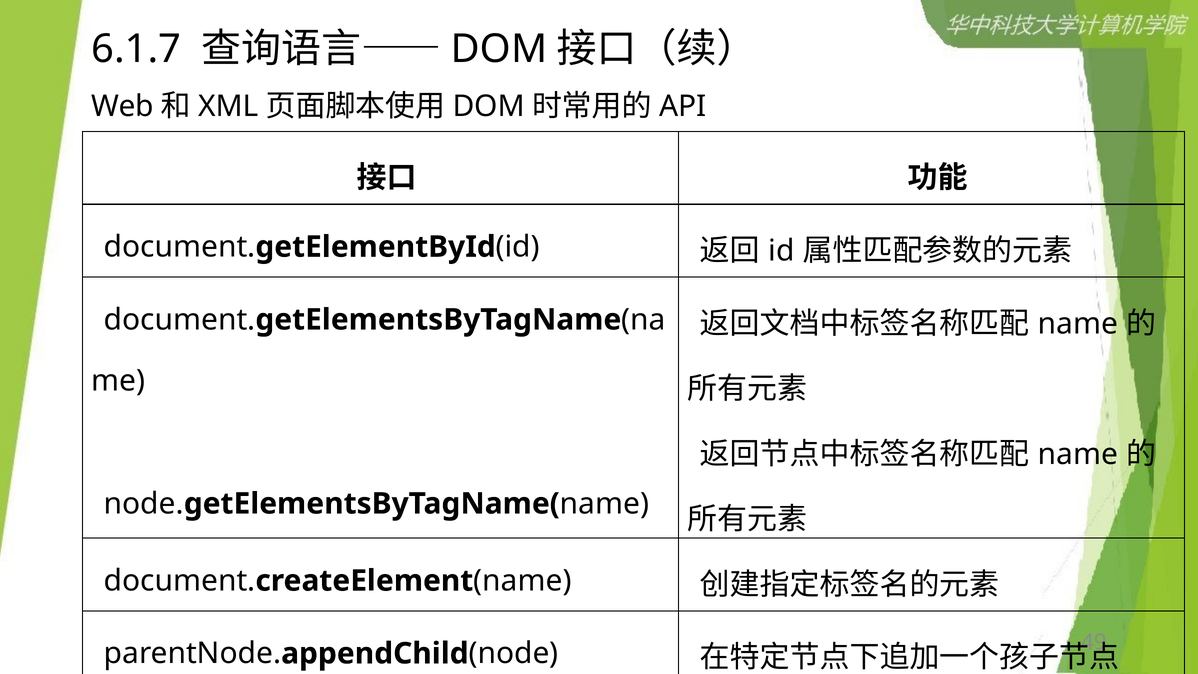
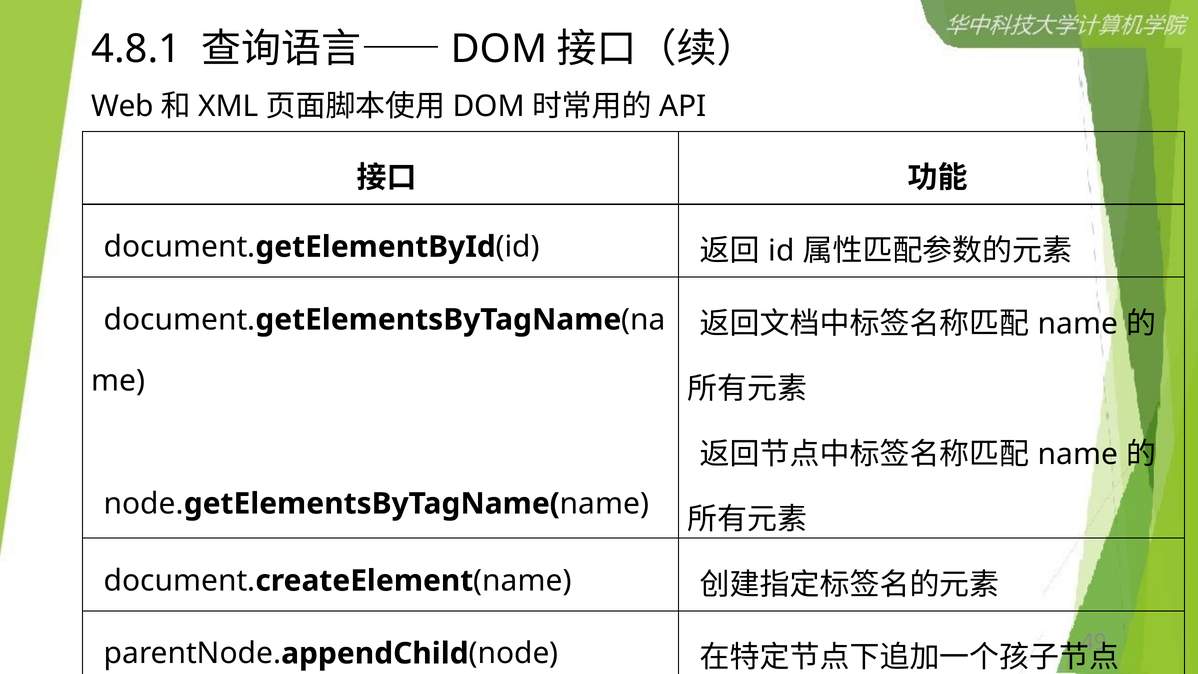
6.1.7: 6.1.7 -> 4.8.1
